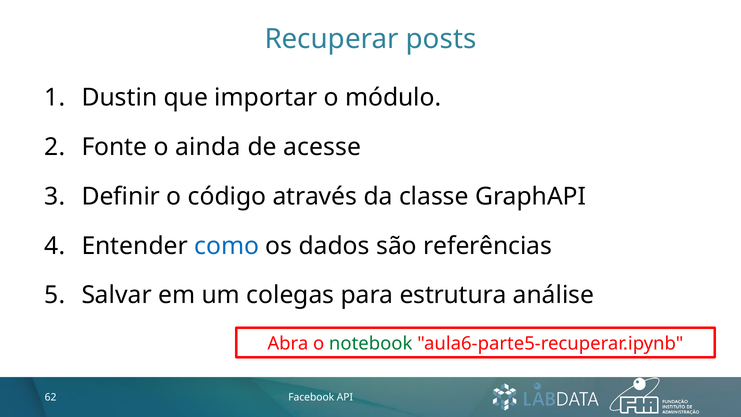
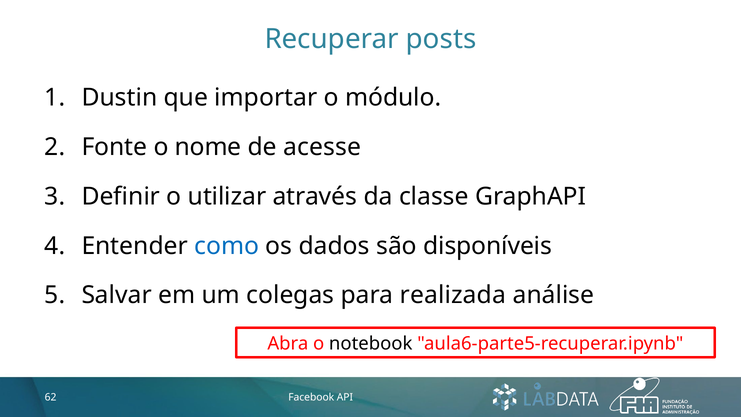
ainda: ainda -> nome
código: código -> utilizar
referências: referências -> disponíveis
estrutura: estrutura -> realizada
notebook colour: green -> black
